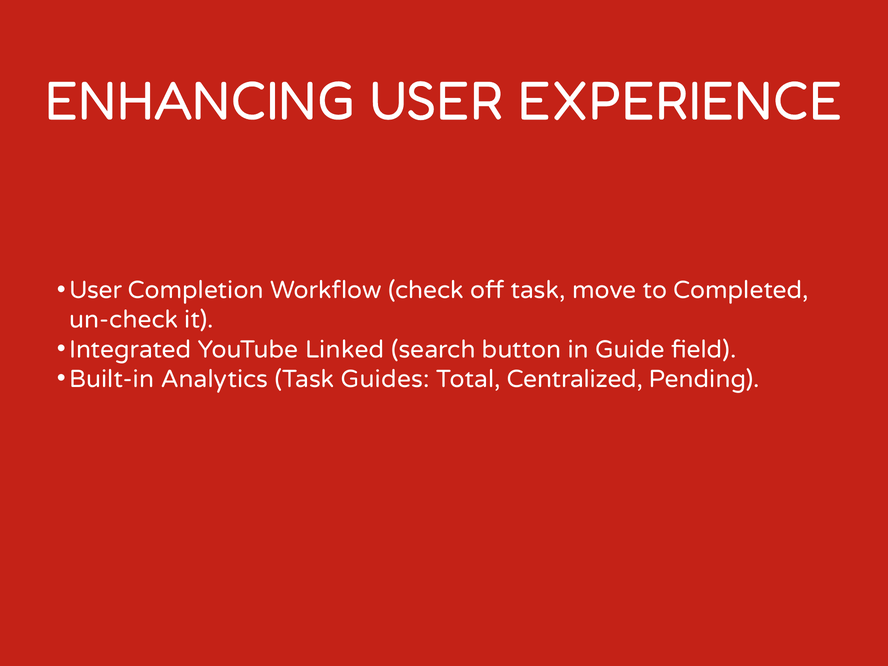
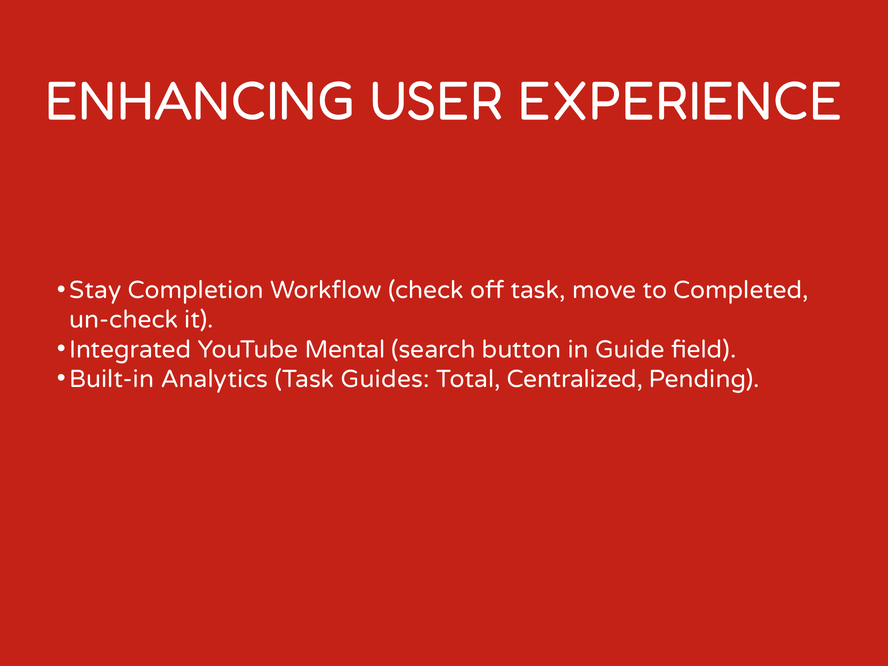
User at (96, 290): User -> Stay
Linked: Linked -> Mental
